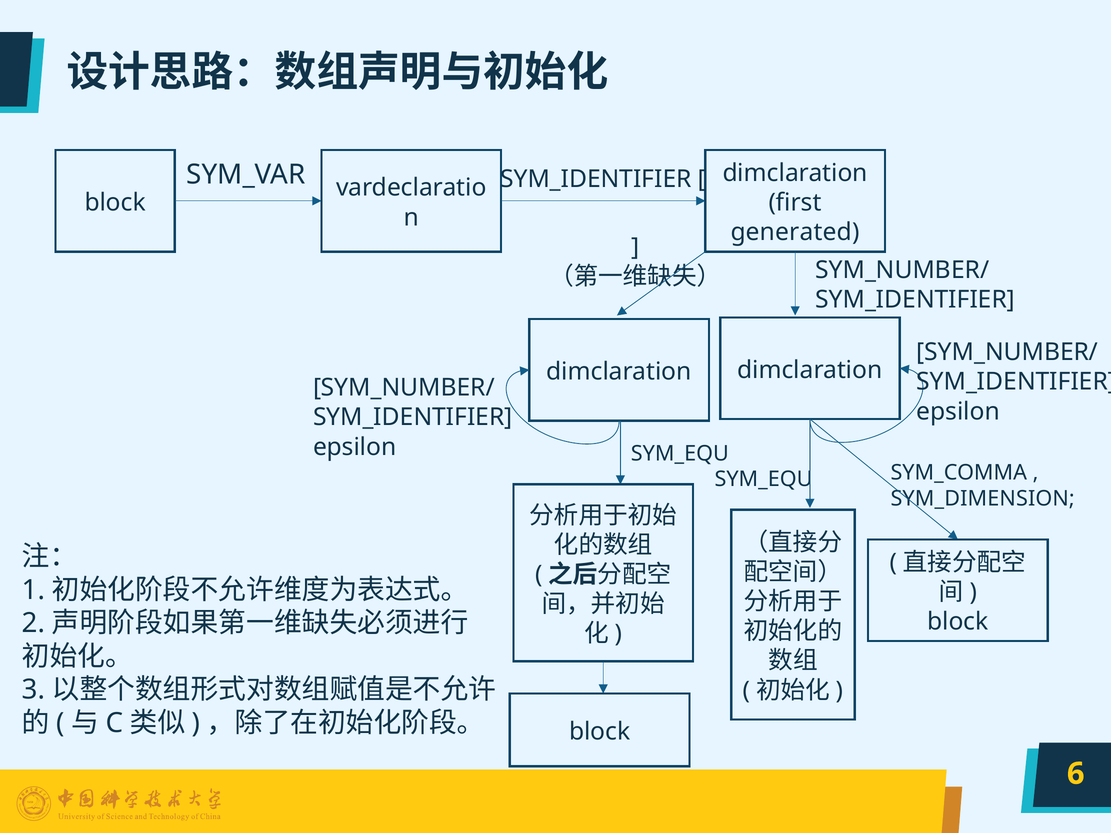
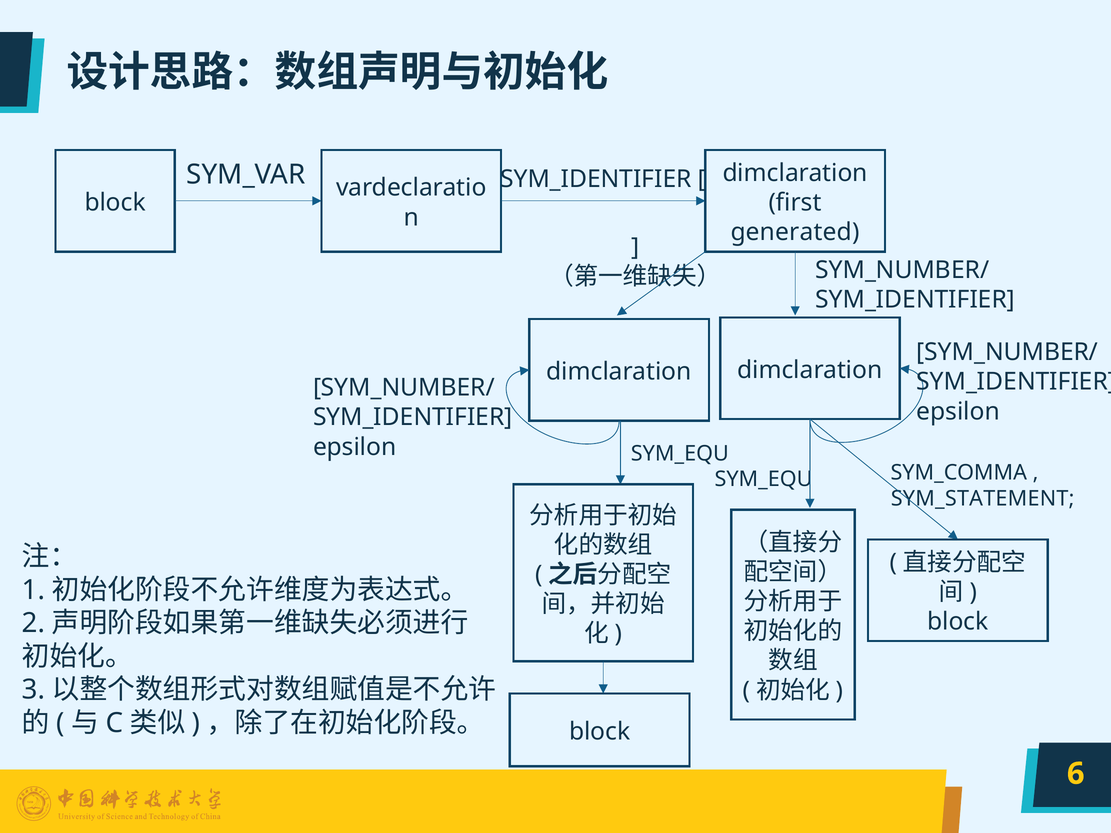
SYM_DIMENSION: SYM_DIMENSION -> SYM_STATEMENT
